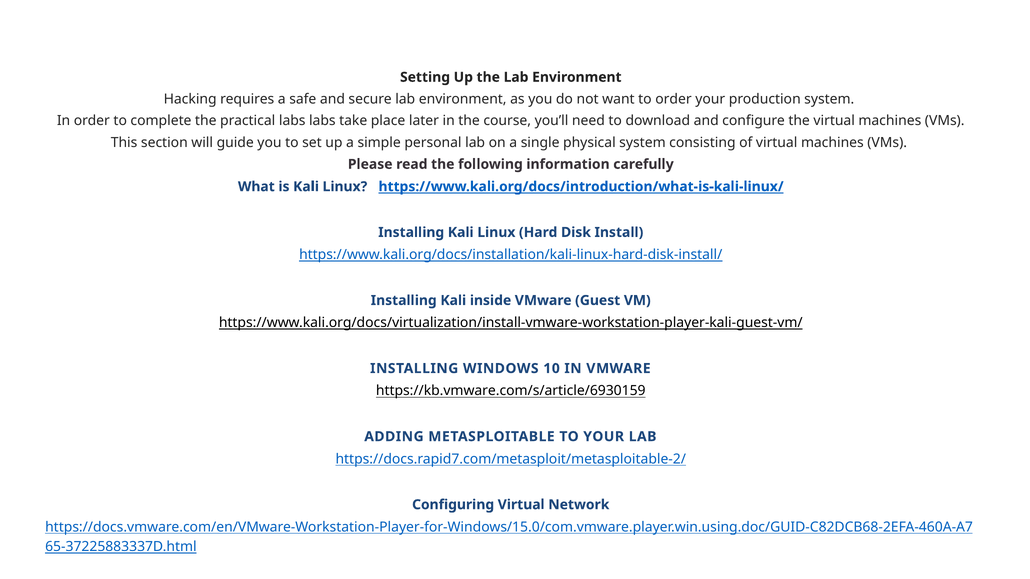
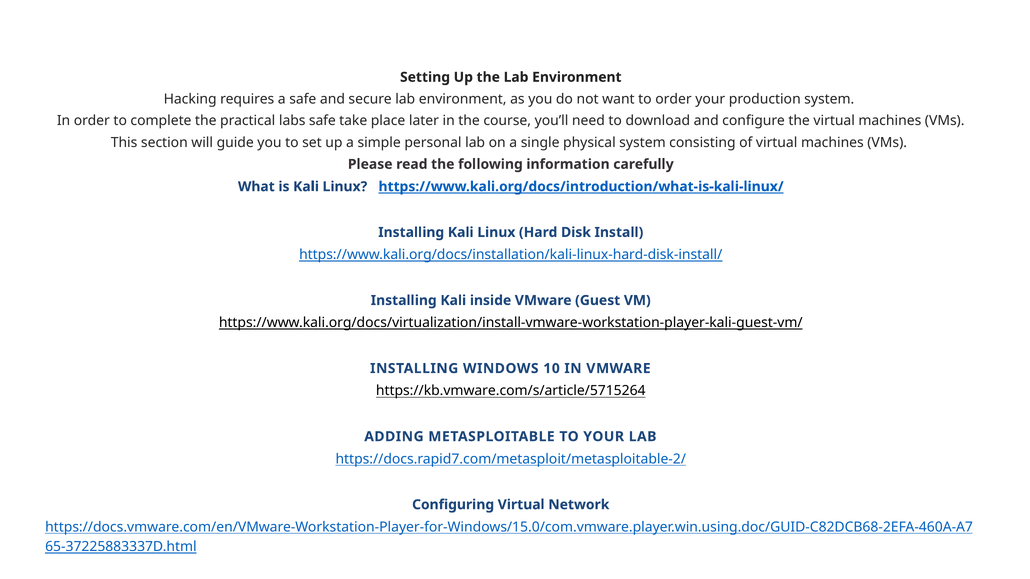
labs labs: labs -> safe
https://kb.vmware.com/s/article/6930159: https://kb.vmware.com/s/article/6930159 -> https://kb.vmware.com/s/article/5715264
